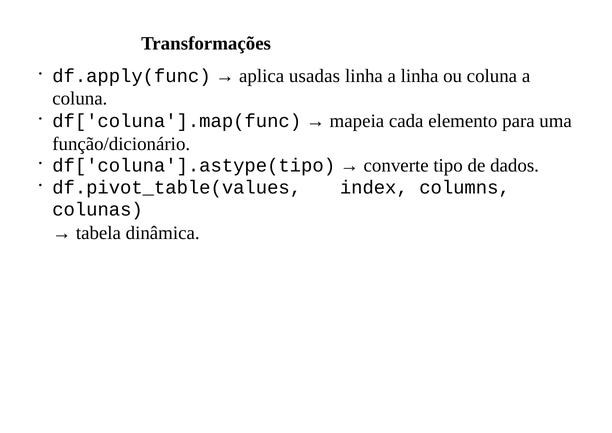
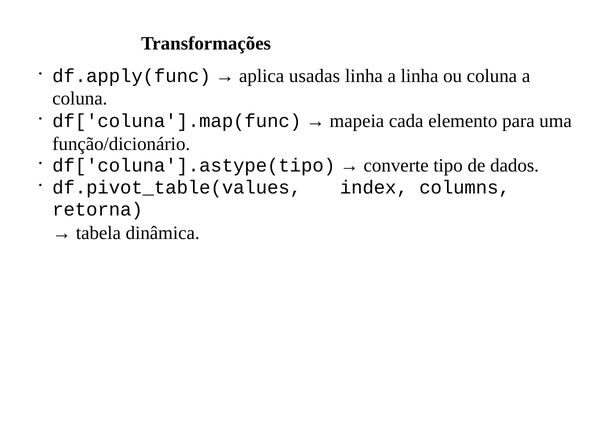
colunas: colunas -> retorna
